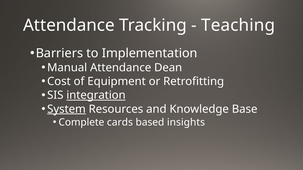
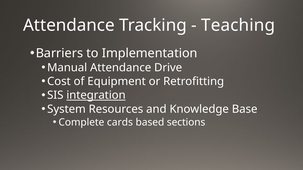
Dean: Dean -> Drive
System underline: present -> none
insights: insights -> sections
